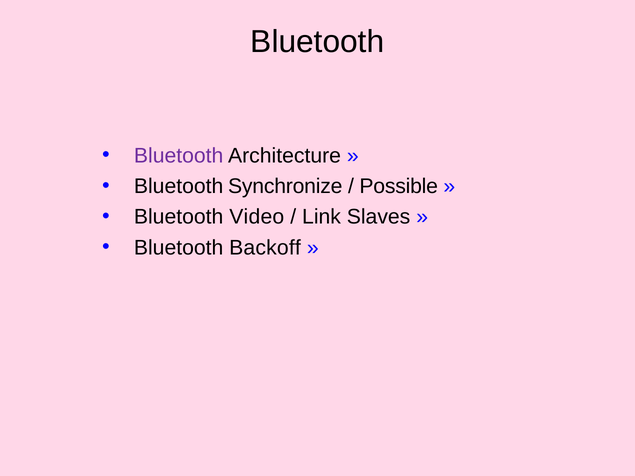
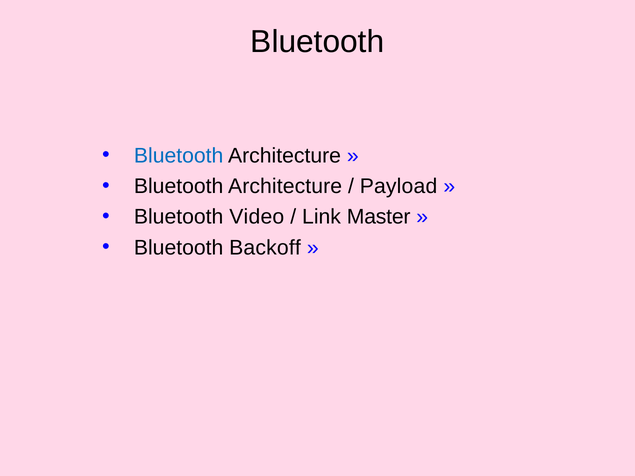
Bluetooth at (179, 156) colour: purple -> blue
Synchronize at (285, 186): Synchronize -> Architecture
Possible: Possible -> Payload
Slaves: Slaves -> Master
